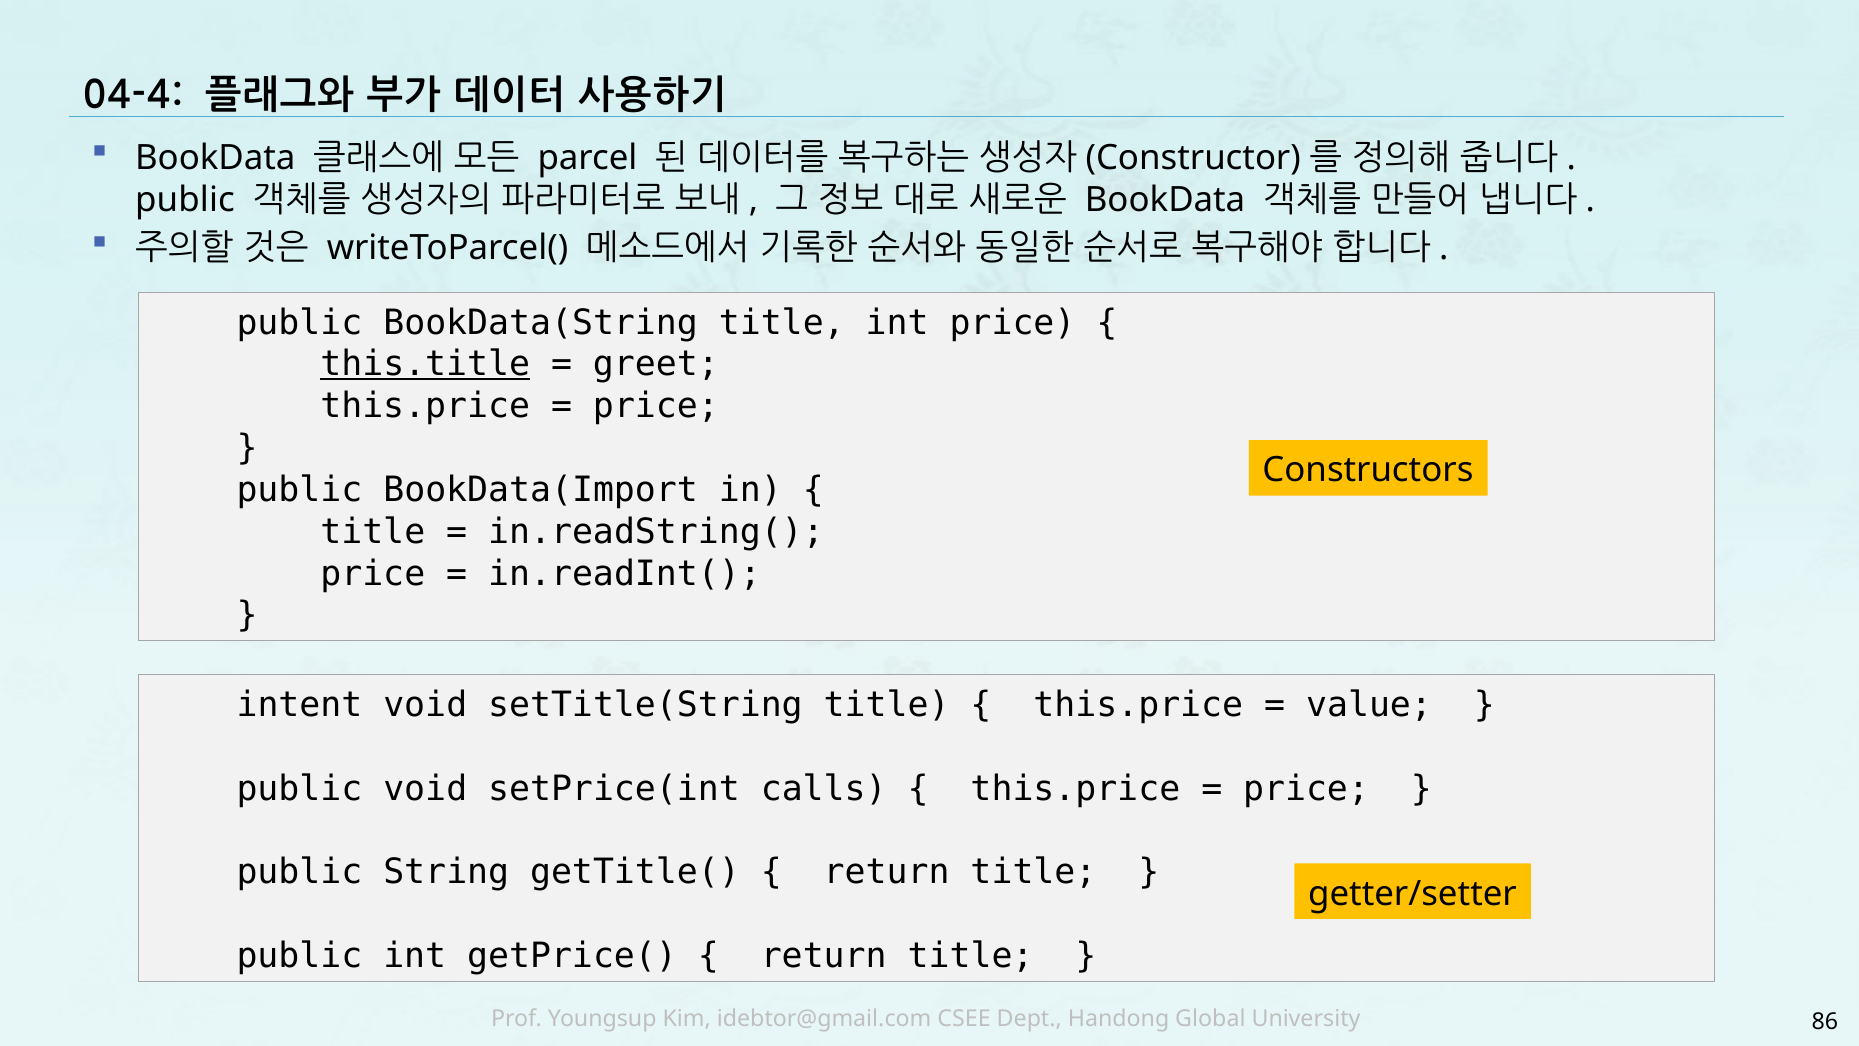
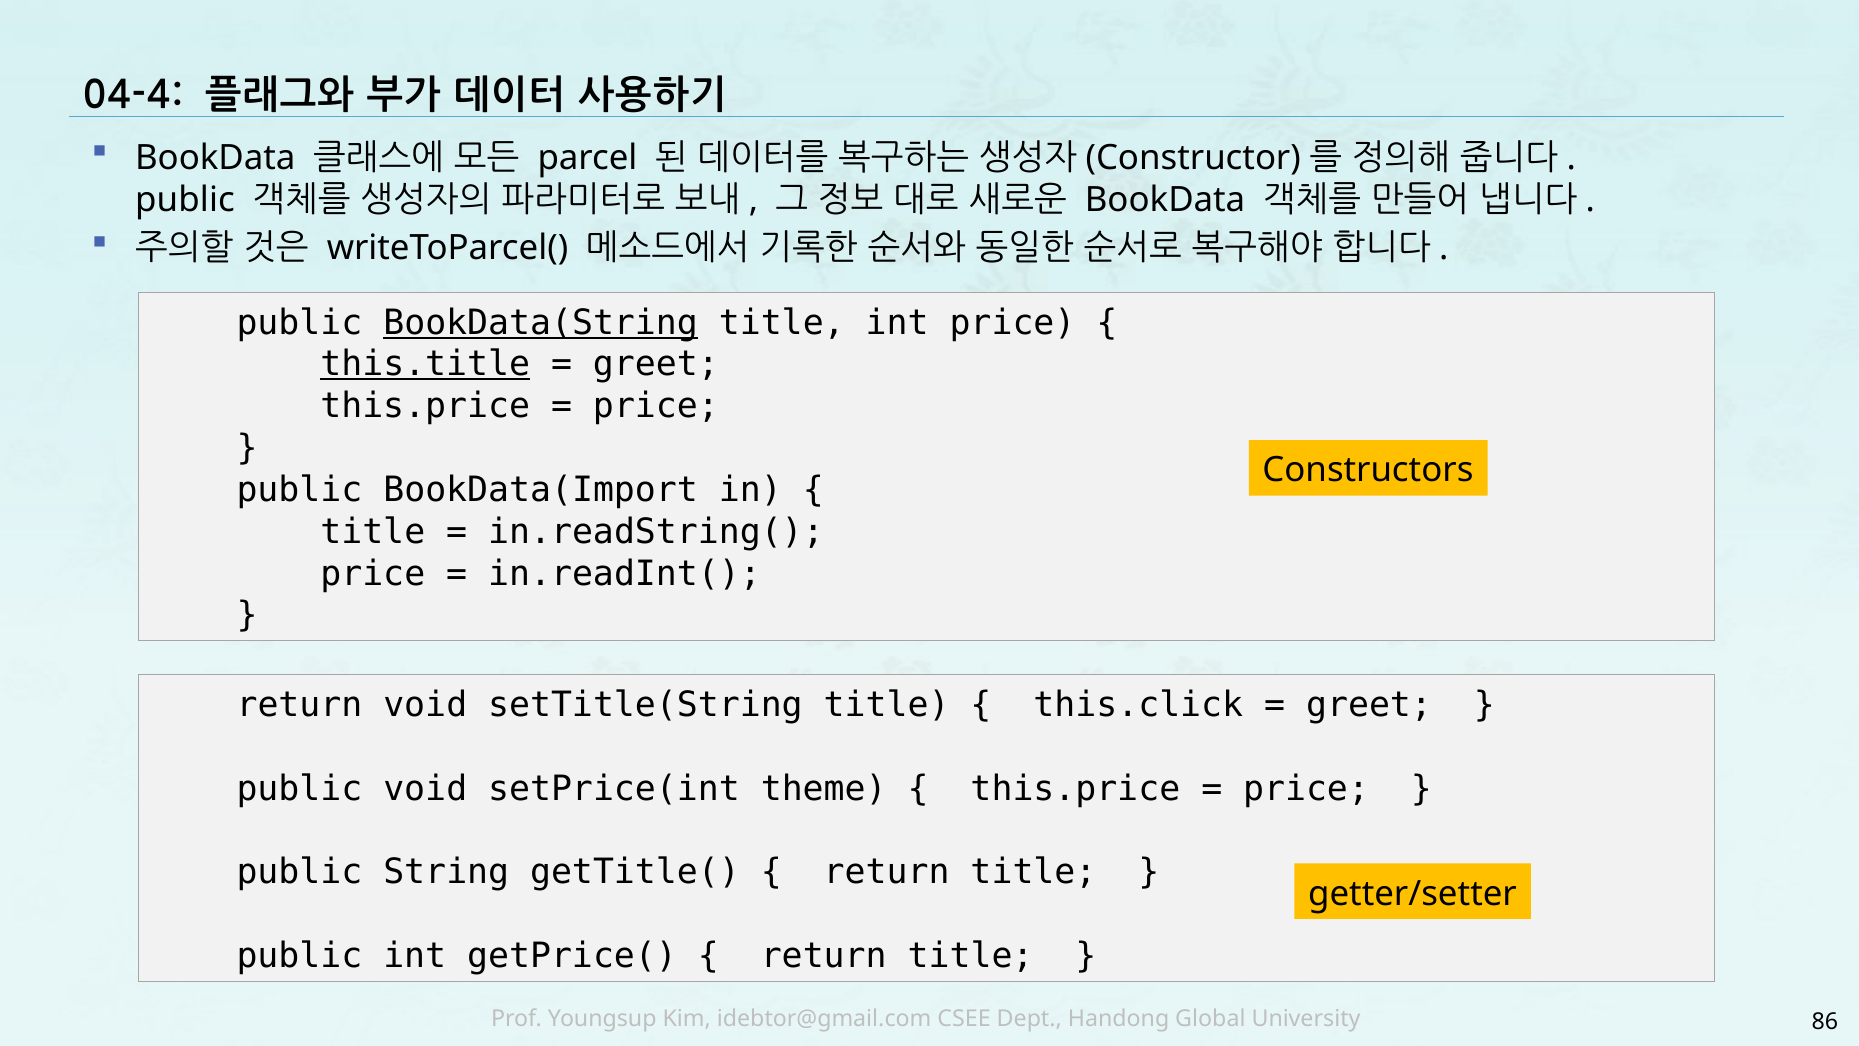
BookData(String underline: none -> present
intent at (299, 705): intent -> return
this.price at (1138, 705): this.price -> this.click
value at (1369, 705): value -> greet
calls: calls -> theme
